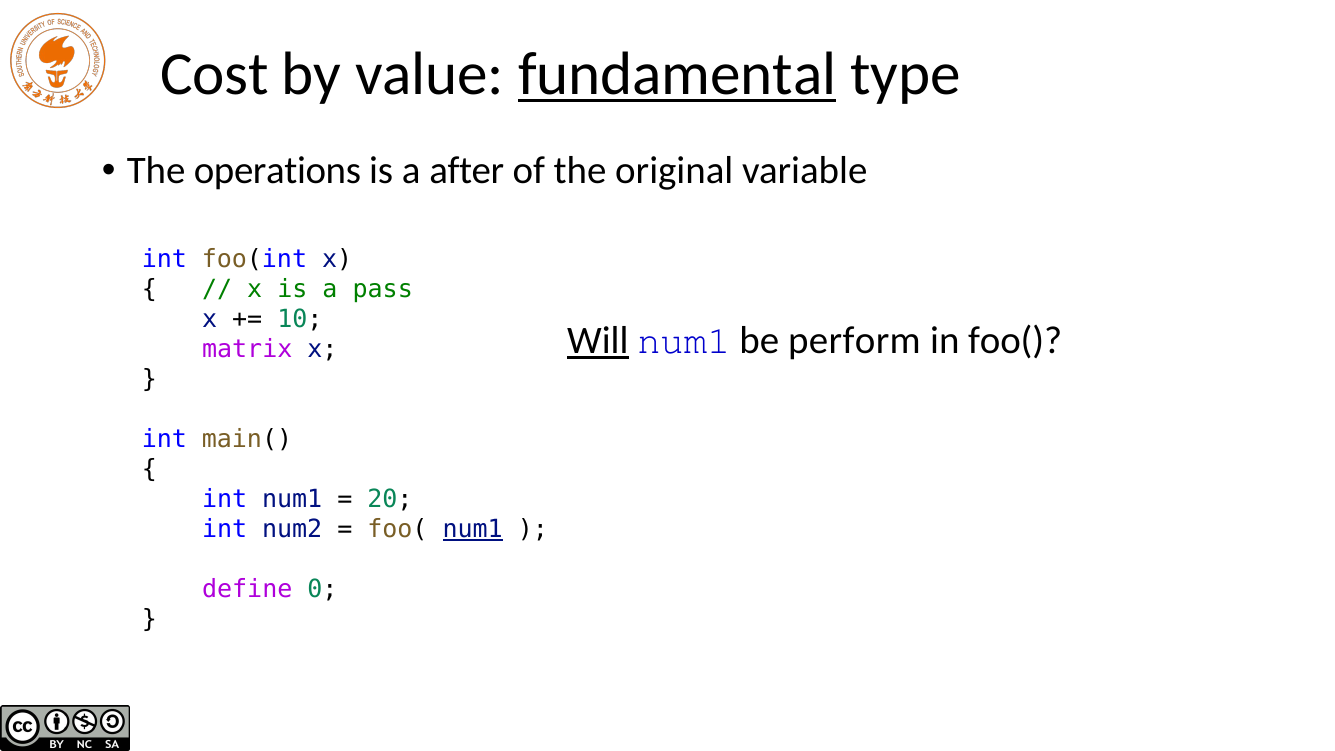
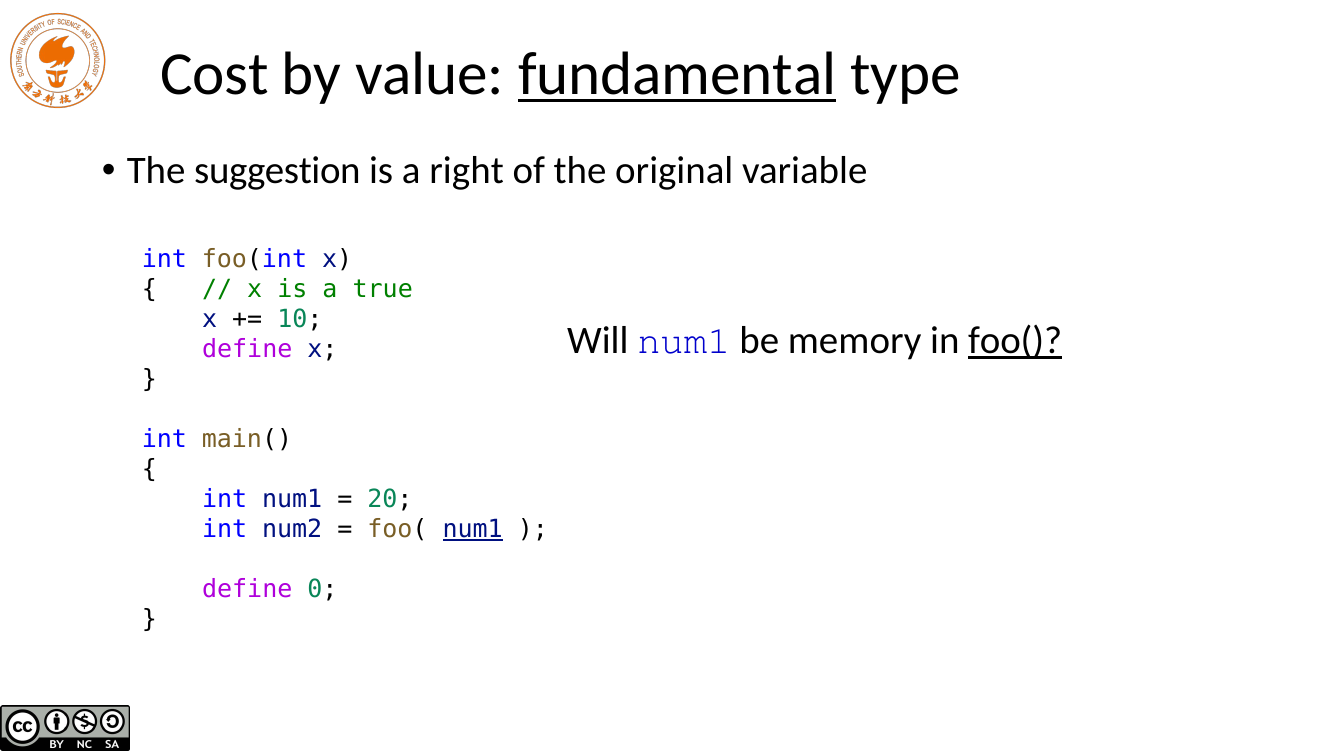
operations: operations -> suggestion
after: after -> right
pass: pass -> true
Will underline: present -> none
perform: perform -> memory
foo( at (1015, 341) underline: none -> present
matrix at (247, 349): matrix -> define
